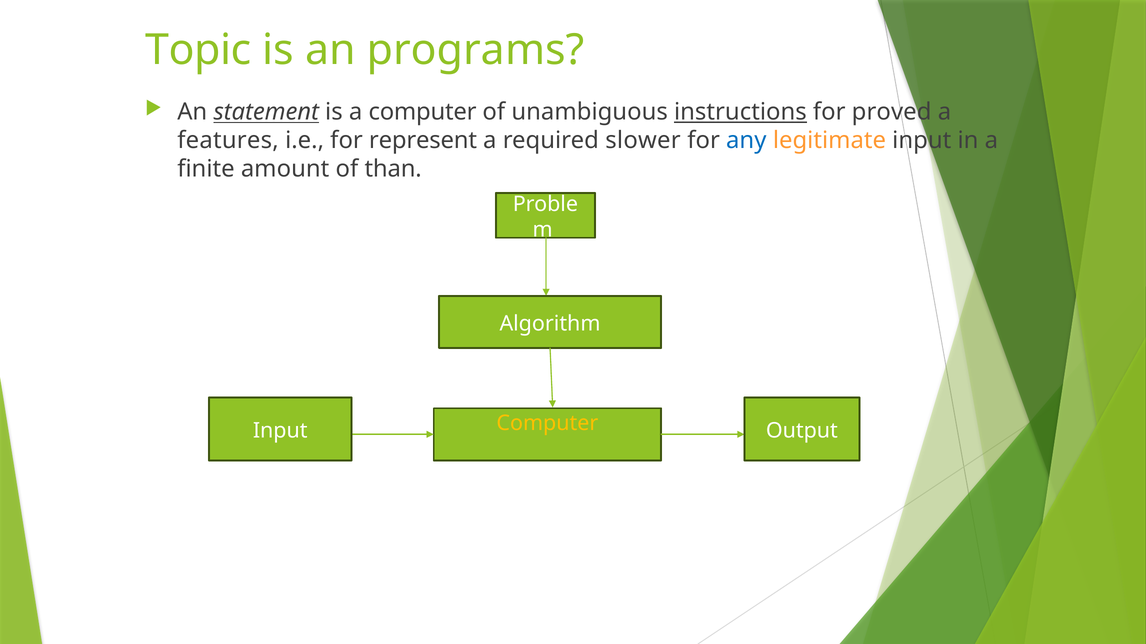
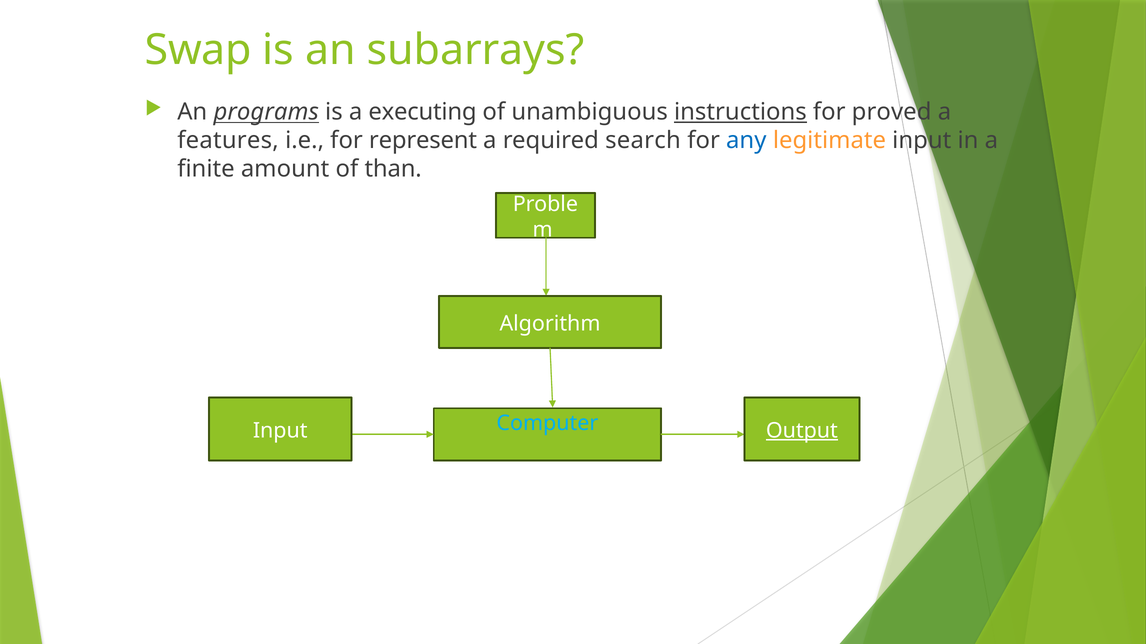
Topic: Topic -> Swap
programs: programs -> subarrays
statement: statement -> programs
a computer: computer -> executing
slower: slower -> search
Computer at (547, 423) colour: yellow -> light blue
Output underline: none -> present
